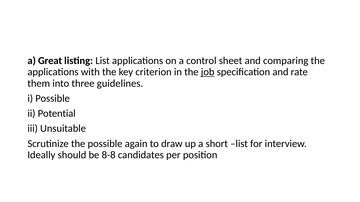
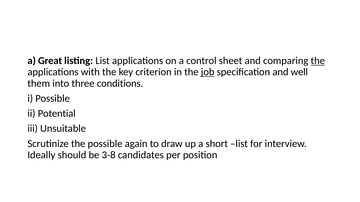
the at (318, 61) underline: none -> present
rate: rate -> well
guidelines: guidelines -> conditions
8-8: 8-8 -> 3-8
